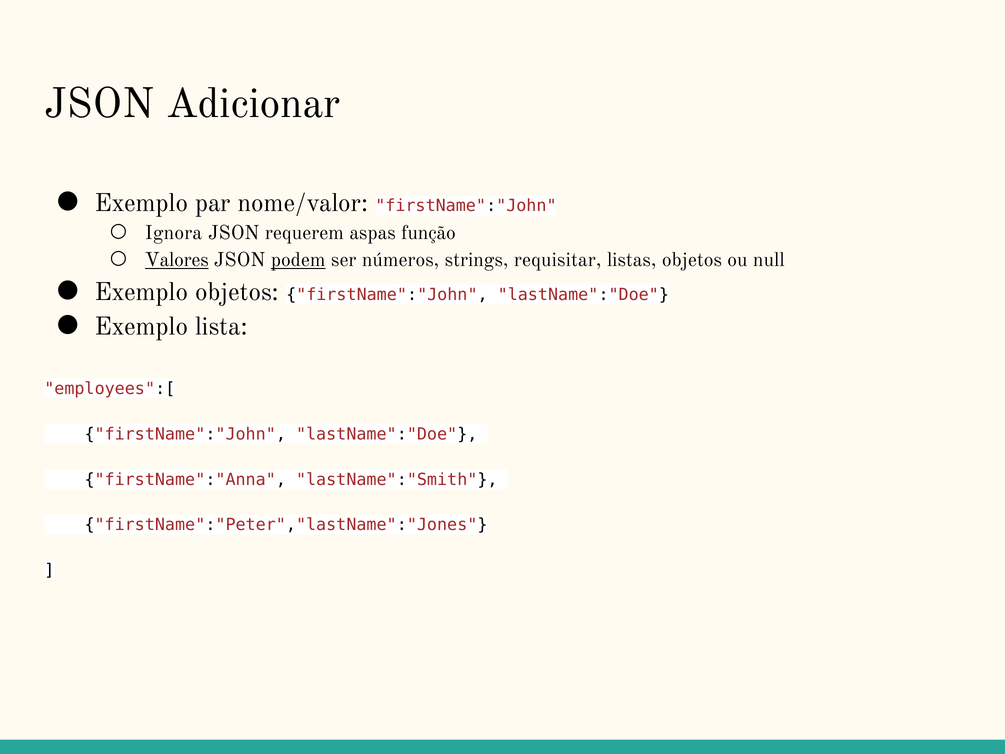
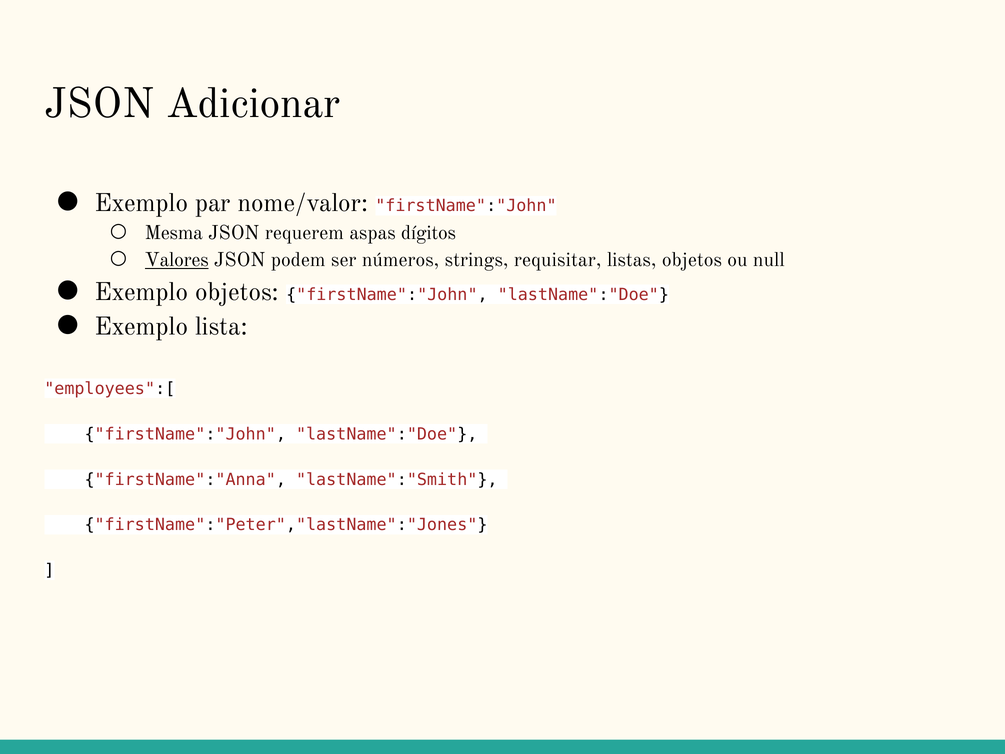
Ignora: Ignora -> Mesma
função: função -> dígitos
podem underline: present -> none
